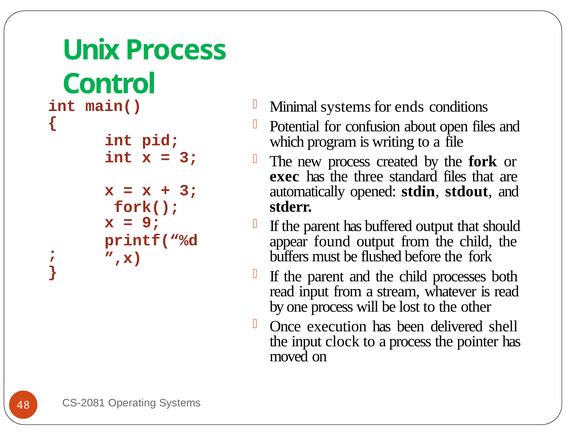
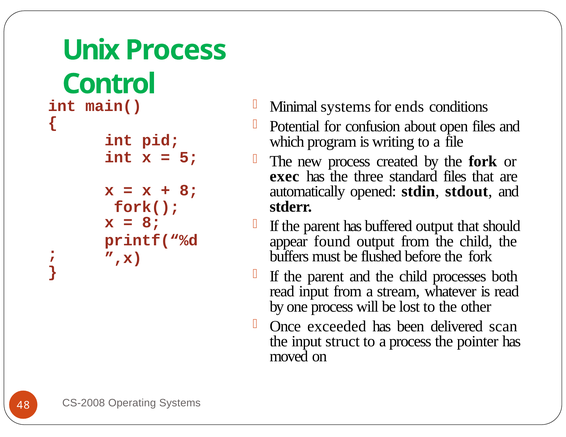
3 at (189, 157): 3 -> 5
3 at (189, 191): 3 -> 8
9 at (151, 223): 9 -> 8
execution: execution -> exceeded
shell: shell -> scan
clock: clock -> struct
CS-2081: CS-2081 -> CS-2008
